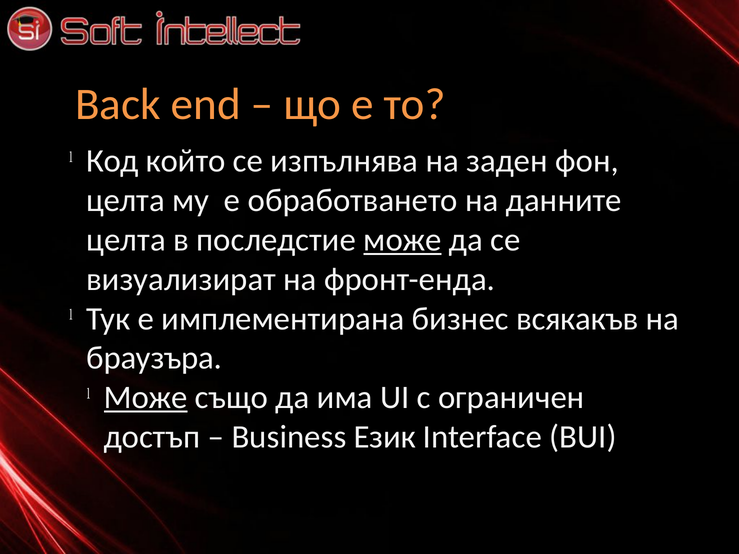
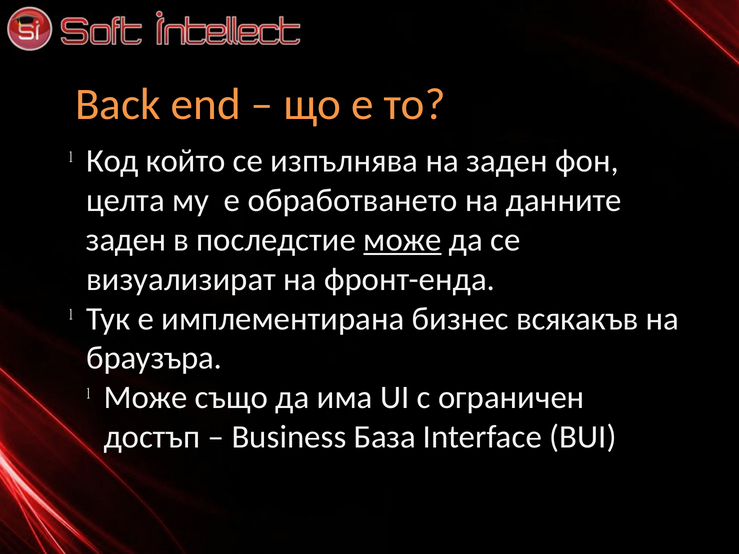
целта at (126, 240): целта -> заден
Може at (146, 398) underline: present -> none
Език: Език -> База
